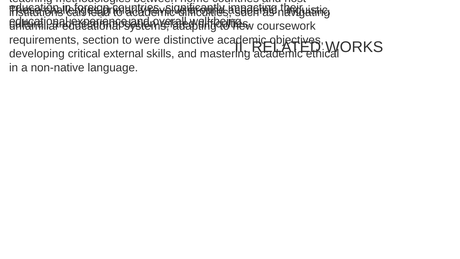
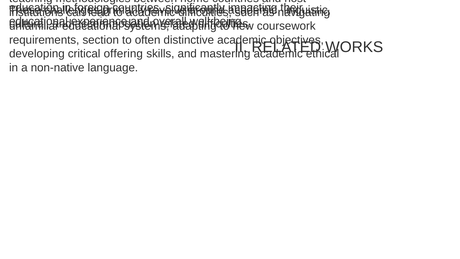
were: were -> often
external: external -> offering
